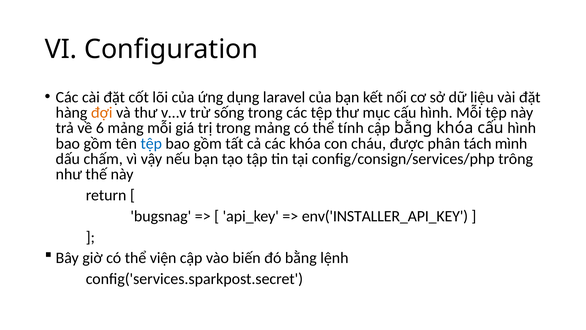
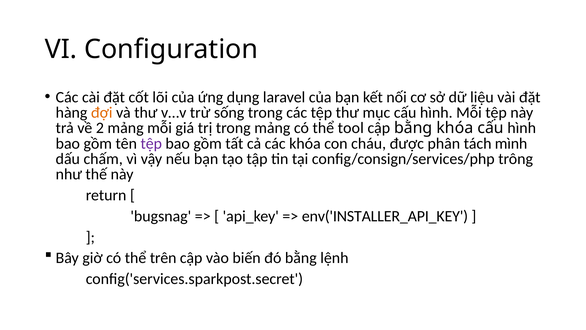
6: 6 -> 2
tính: tính -> tool
tệp at (151, 143) colour: blue -> purple
viện: viện -> trên
